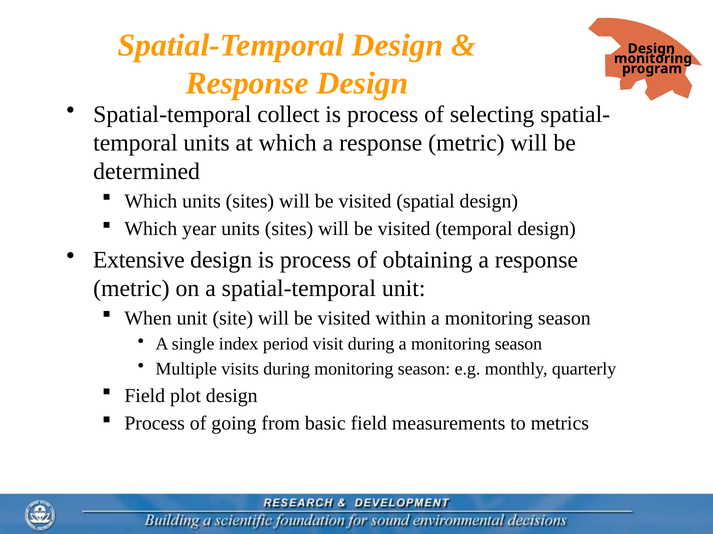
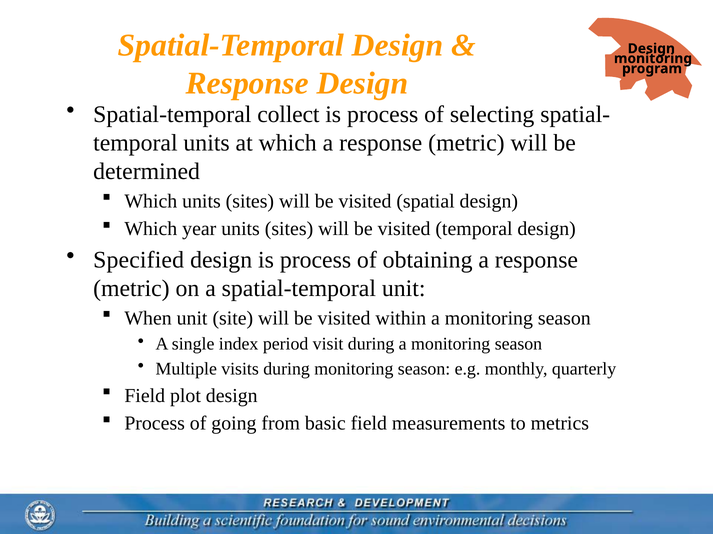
Extensive: Extensive -> Specified
